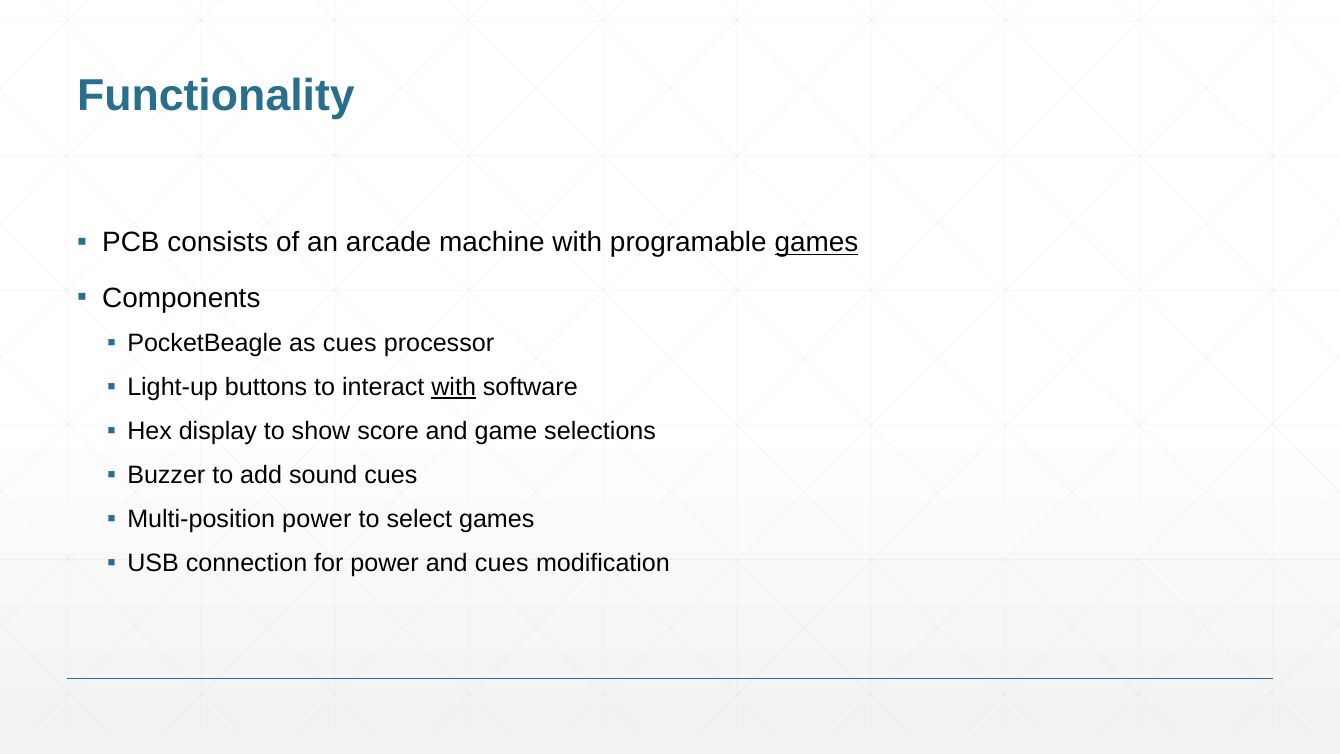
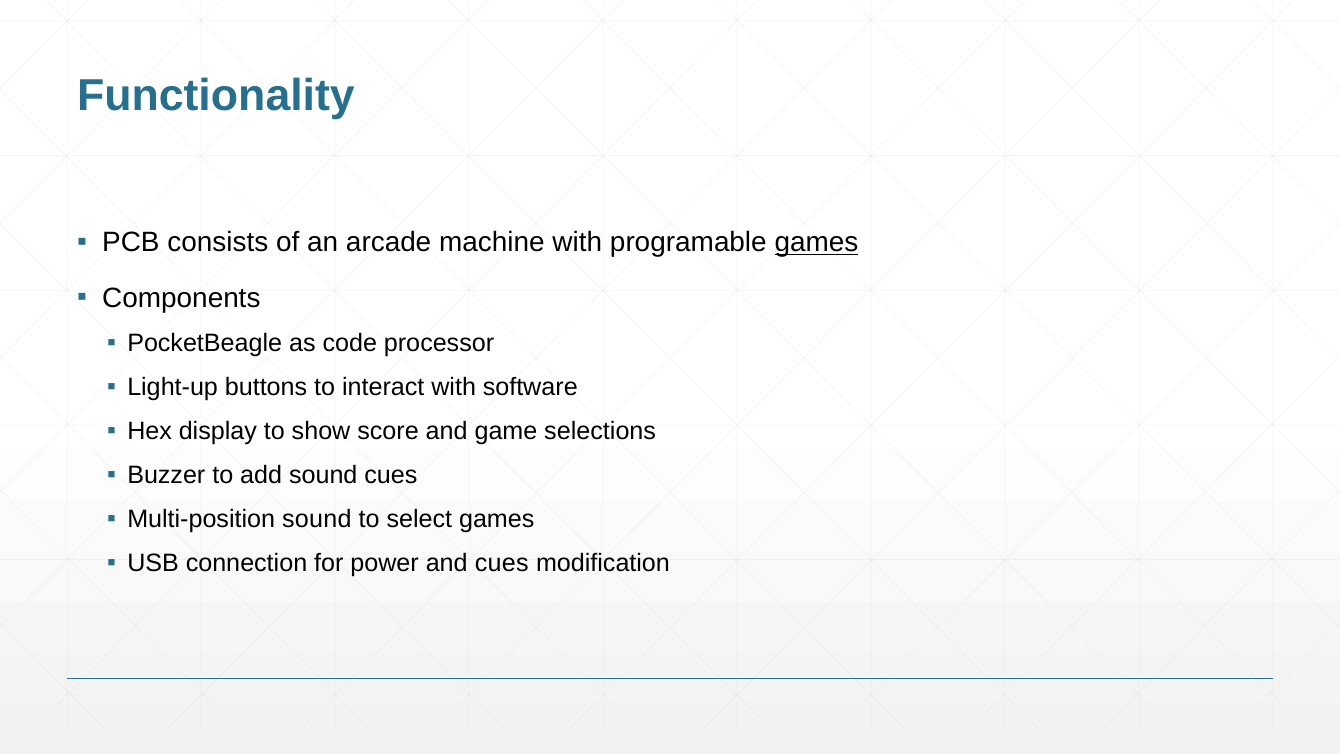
as cues: cues -> code
with at (454, 387) underline: present -> none
Multi-position power: power -> sound
